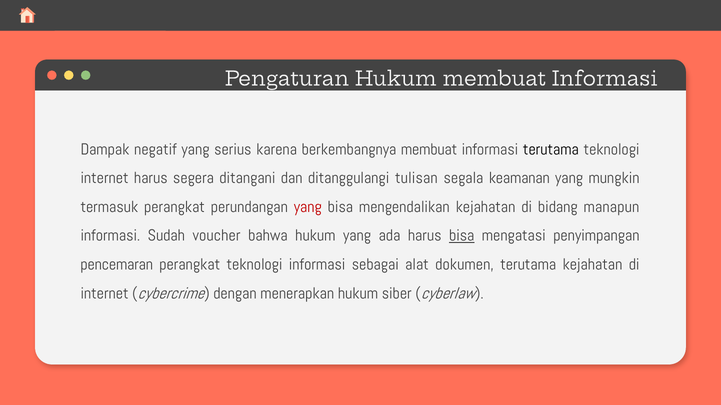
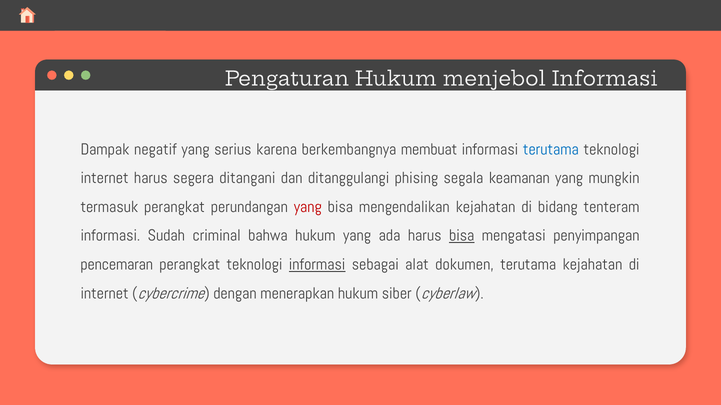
Hukum membuat: membuat -> menjebol
terutama at (551, 150) colour: black -> blue
tulisan: tulisan -> phising
manapun: manapun -> tenteram
voucher: voucher -> criminal
informasi at (317, 265) underline: none -> present
